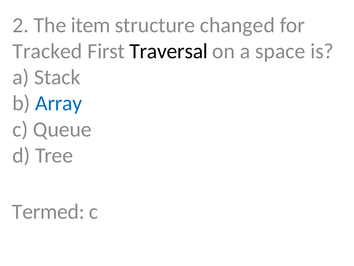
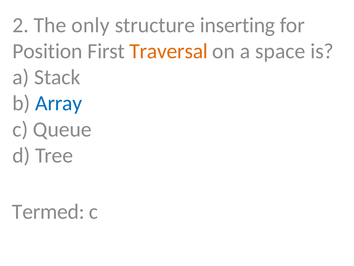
item: item -> only
changed: changed -> inserting
Tracked: Tracked -> Position
Traversal colour: black -> orange
